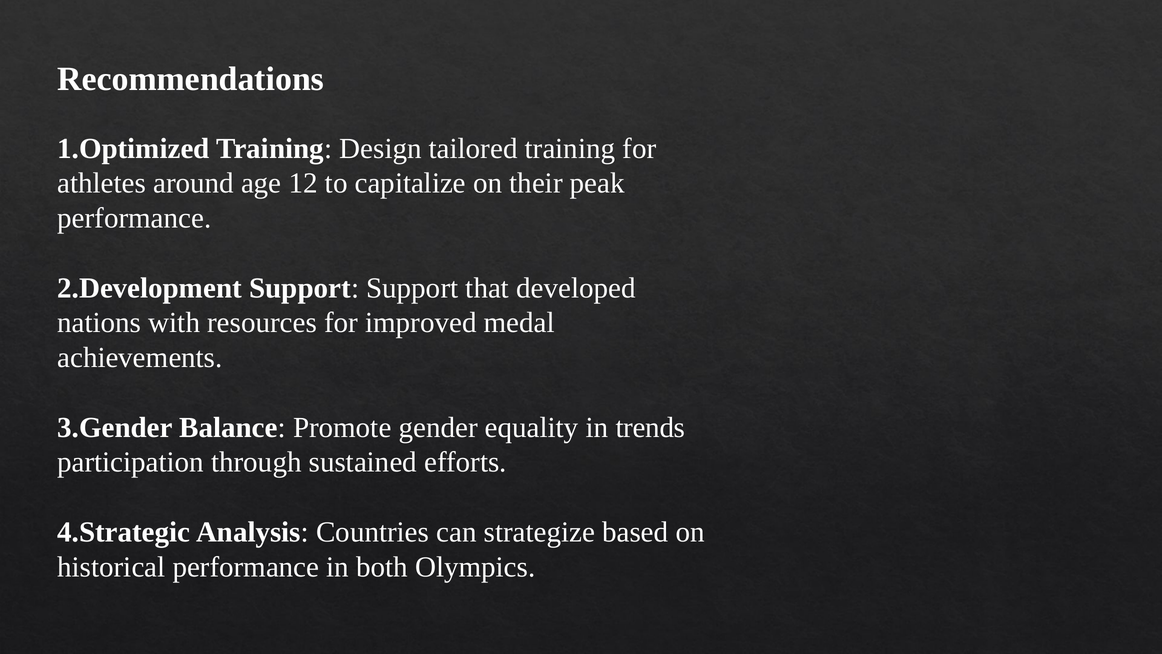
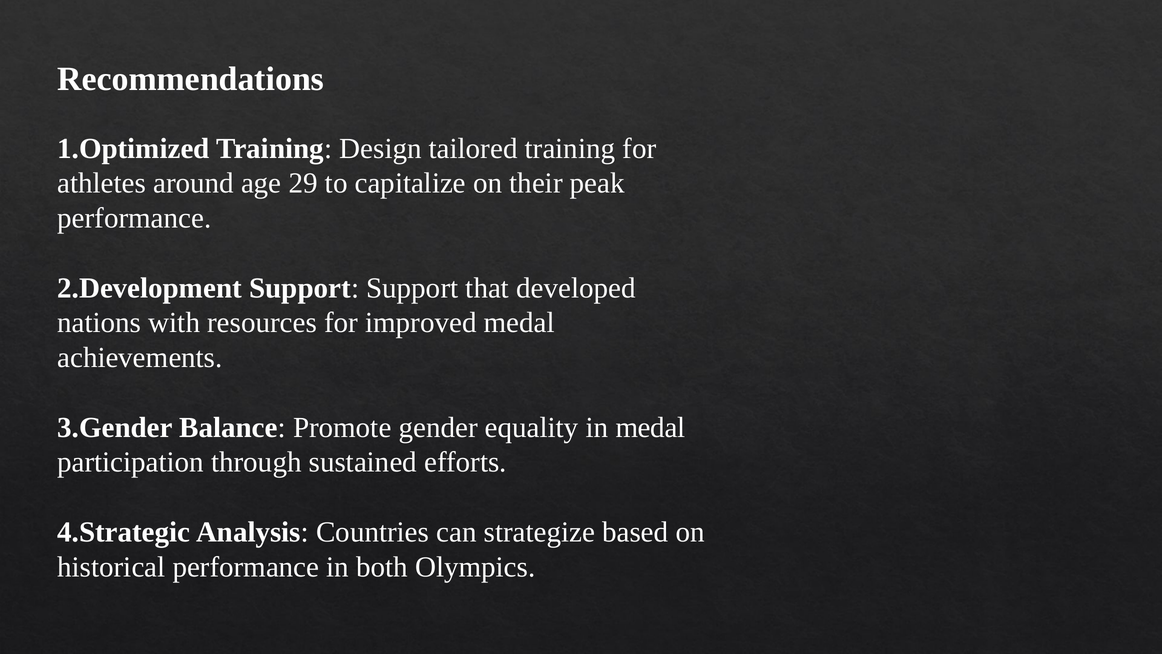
12: 12 -> 29
in trends: trends -> medal
